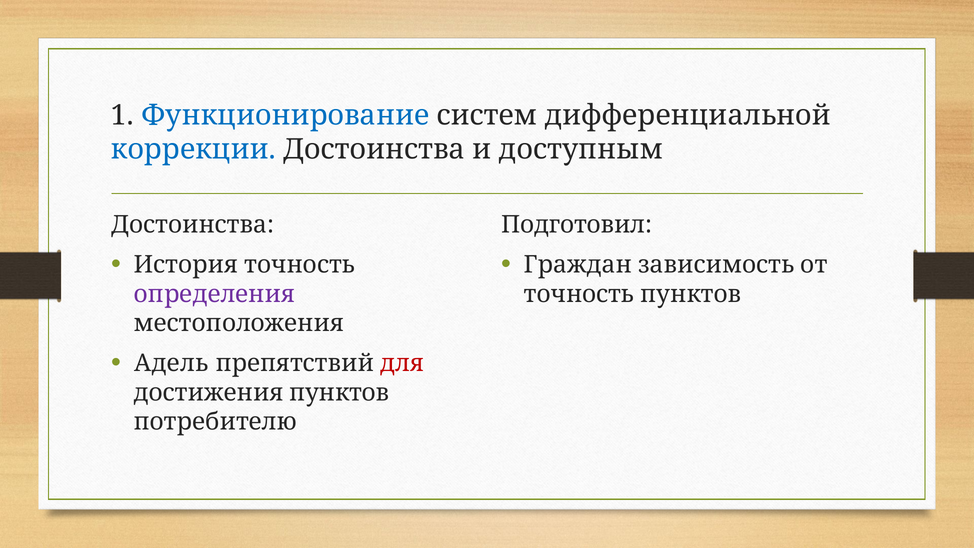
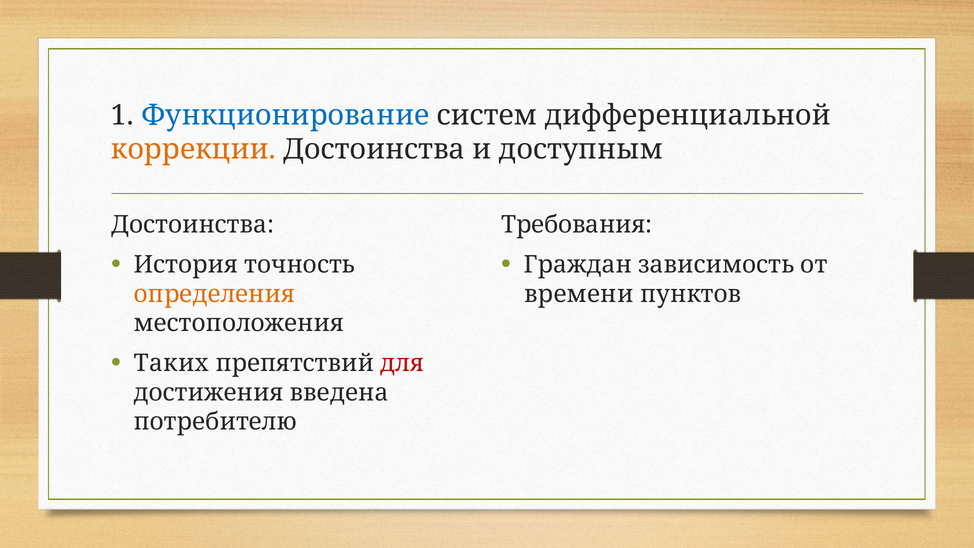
коррекции colour: blue -> orange
Подготовил: Подготовил -> Требования
определения colour: purple -> orange
точность at (579, 294): точность -> времени
Адель: Адель -> Таких
достижения пунктов: пунктов -> введена
